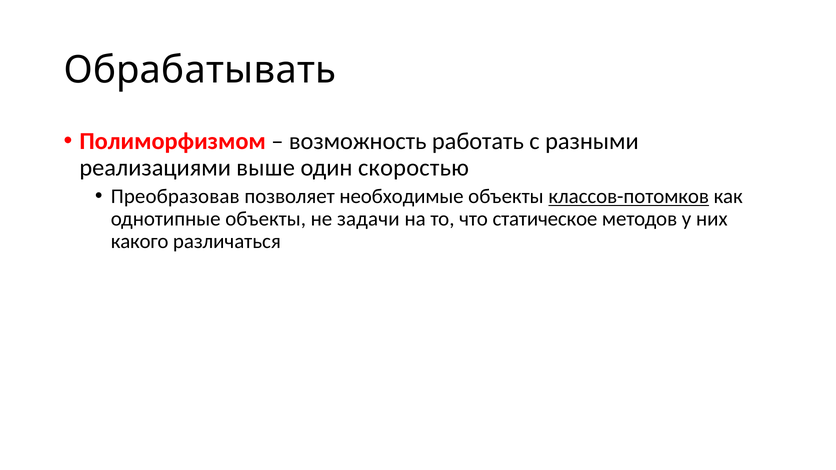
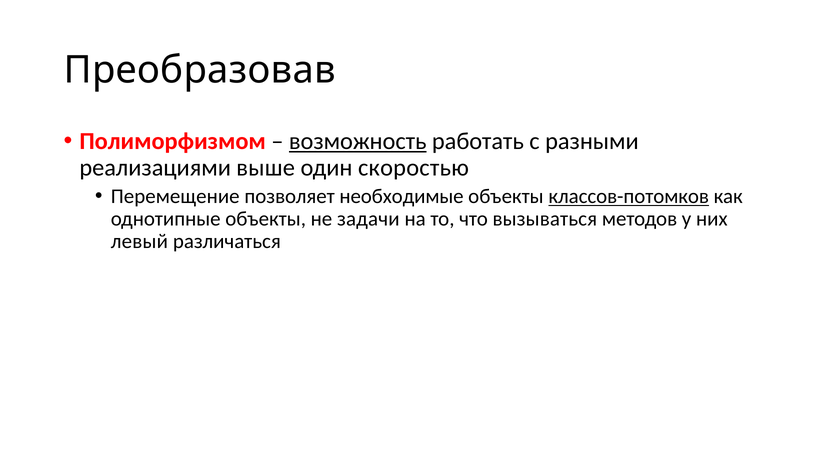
Обрабатывать: Обрабатывать -> Преобразовав
возможность underline: none -> present
Преобразовав: Преобразовав -> Перемещение
статическое: статическое -> вызываться
какого: какого -> левый
